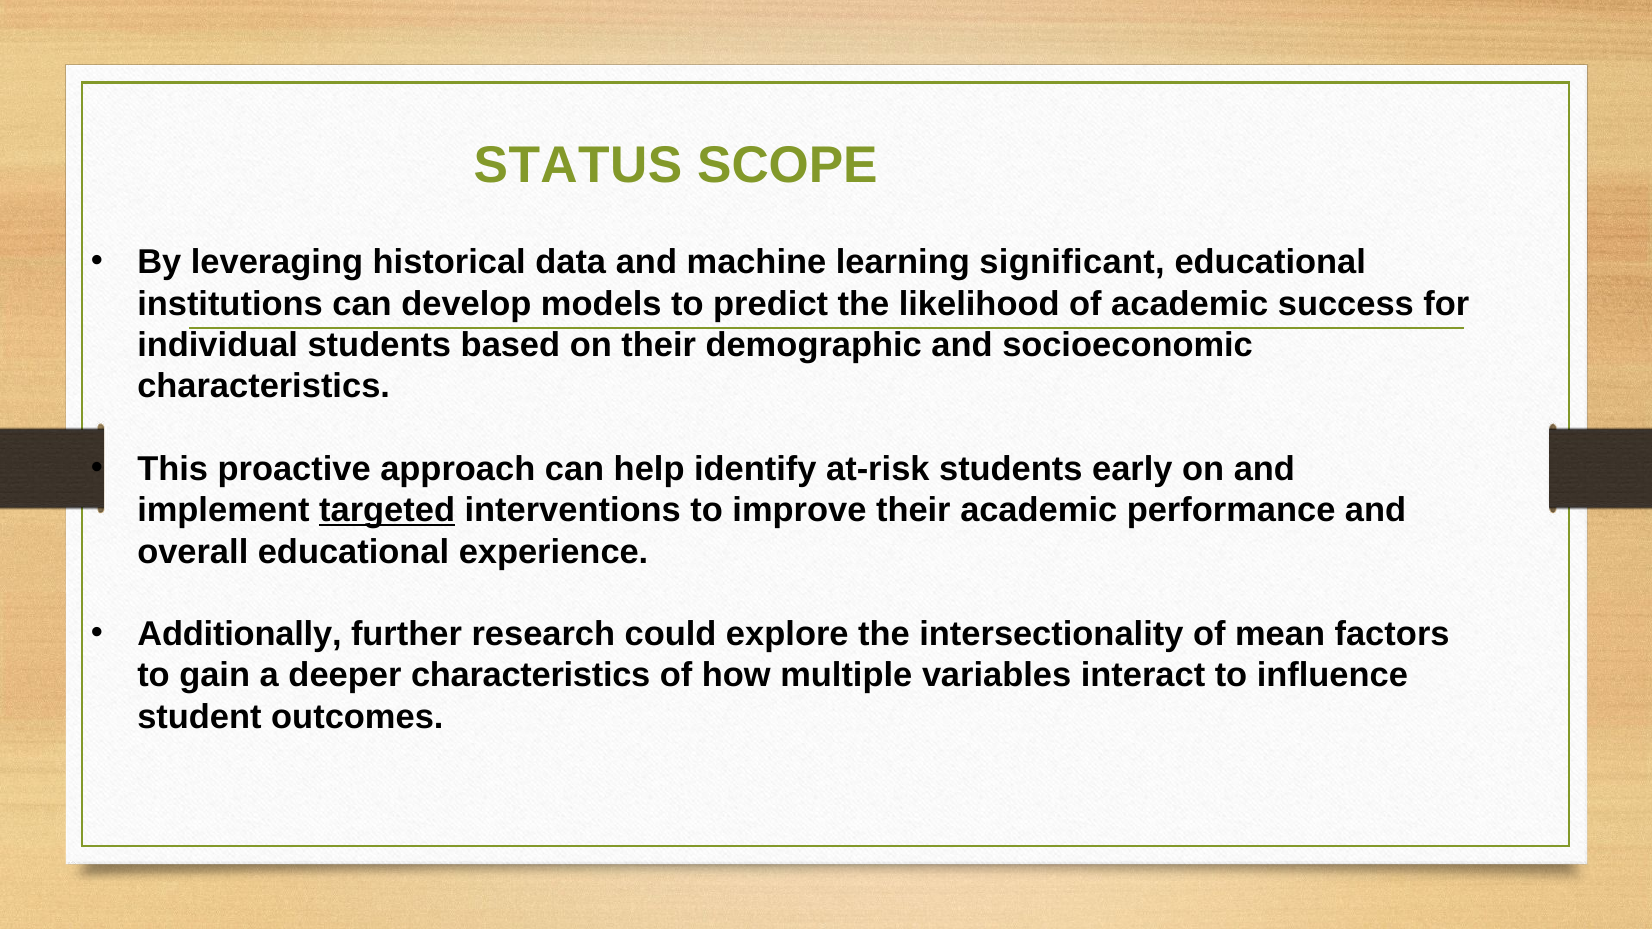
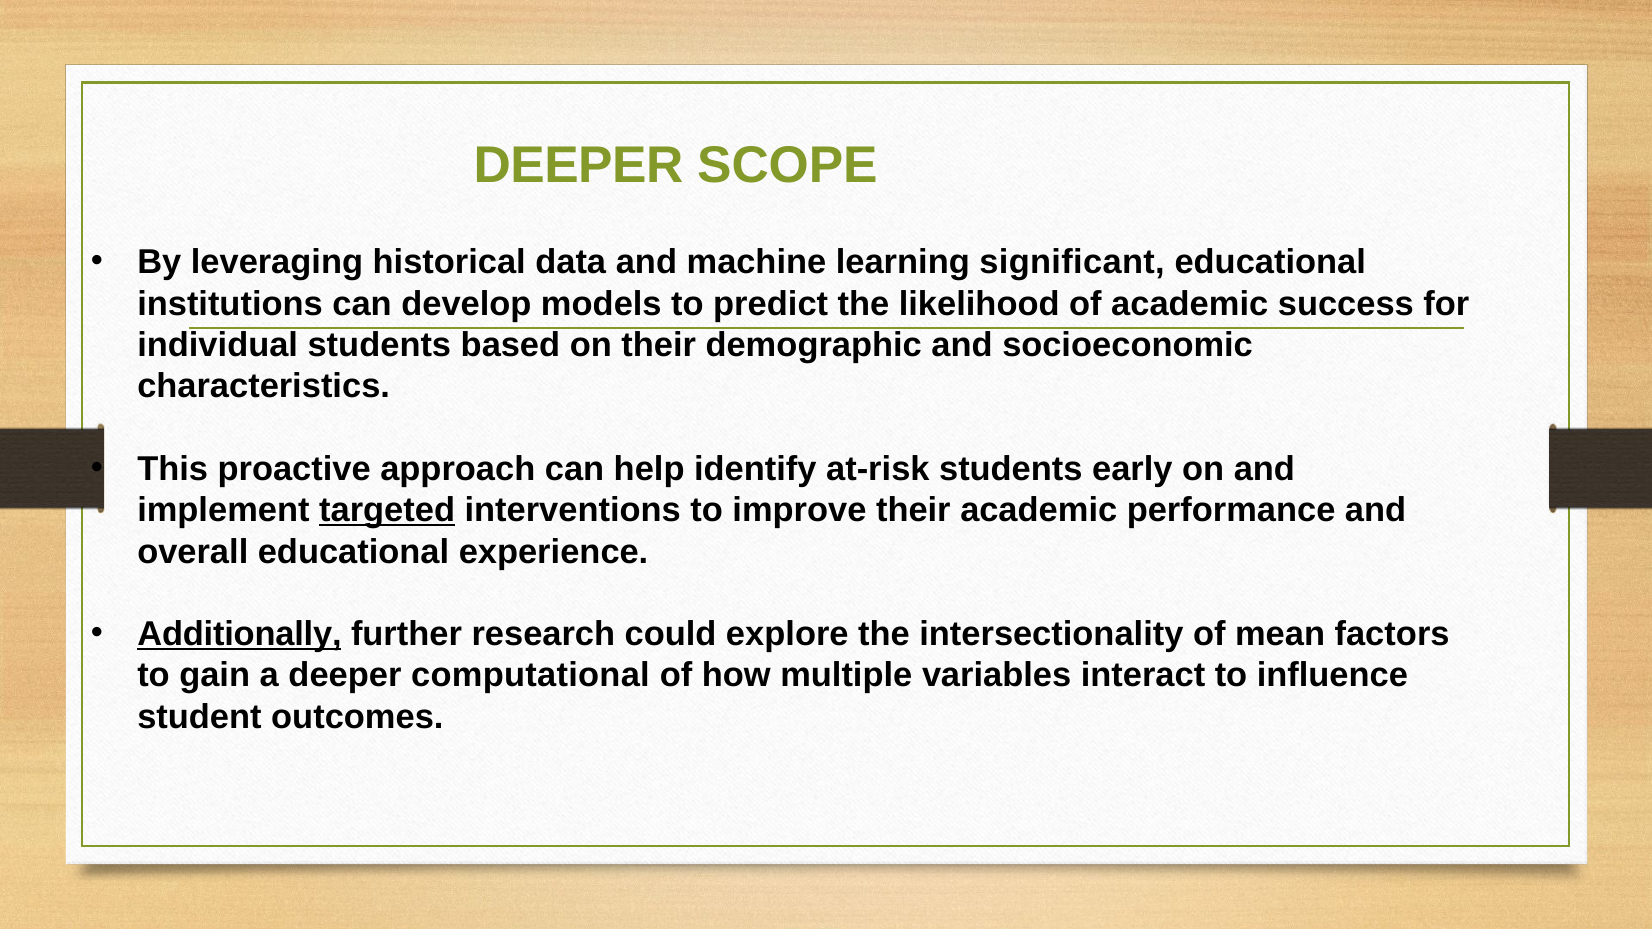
STATUS at (578, 166): STATUS -> DEEPER
Additionally underline: none -> present
deeper characteristics: characteristics -> computational
